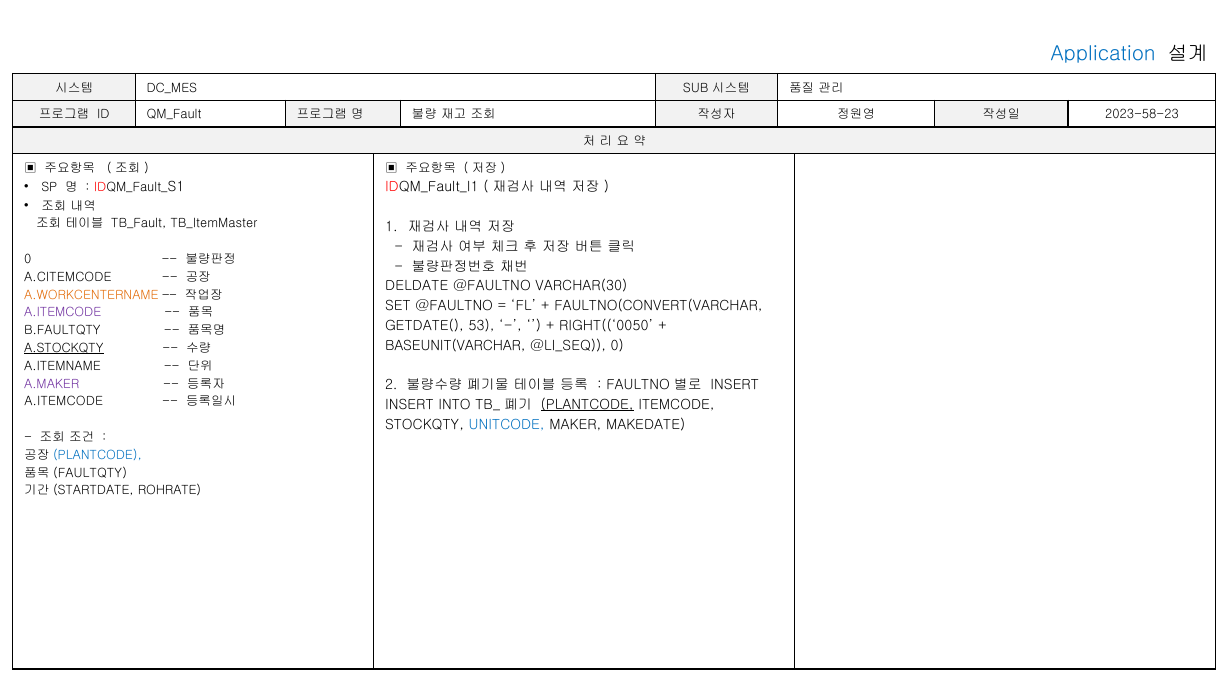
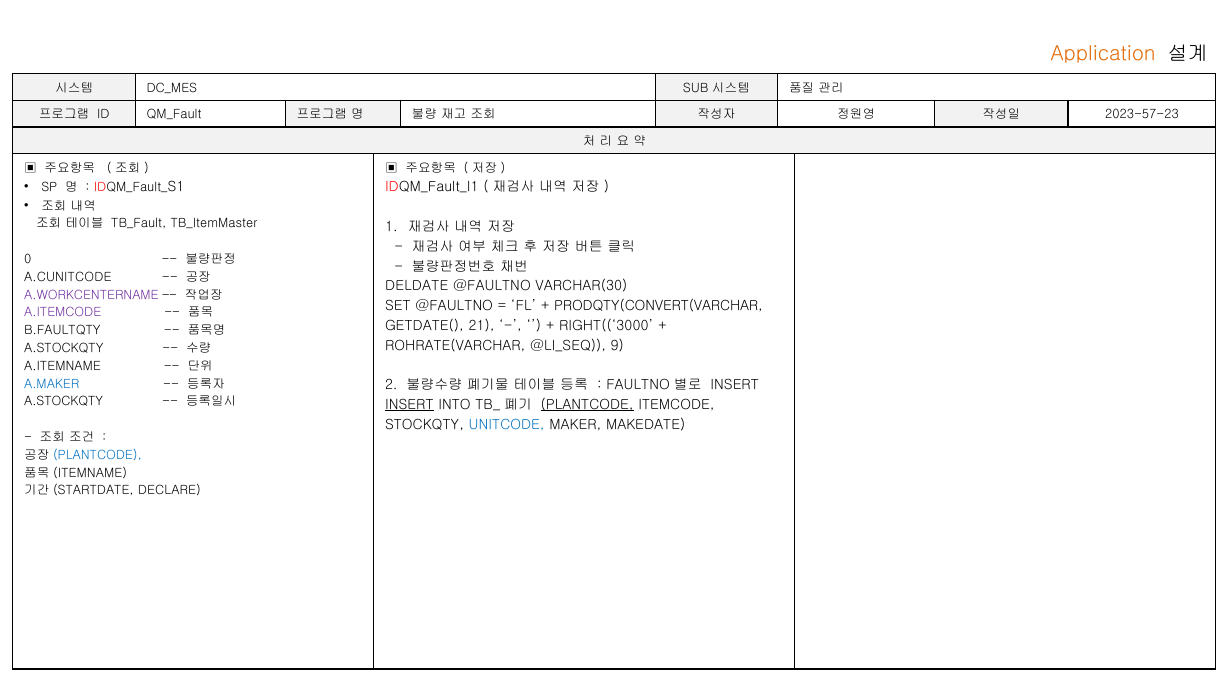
Application colour: blue -> orange
2023-58-23: 2023-58-23 -> 2023-57-23
A.CITEMCODE: A.CITEMCODE -> A.CUNITCODE
A.WORKCENTERNAME colour: orange -> purple
FAULTNO(CONVERT(VARCHAR: FAULTNO(CONVERT(VARCHAR -> PRODQTY(CONVERT(VARCHAR
53: 53 -> 21
RIGHT((‘0050: RIGHT((‘0050 -> RIGHT((‘3000
BASEUNIT(VARCHAR: BASEUNIT(VARCHAR -> ROHRATE(VARCHAR
0 at (617, 346): 0 -> 9
A.STOCKQTY at (64, 348) underline: present -> none
A.MAKER colour: purple -> blue
A.ITEMCODE at (64, 402): A.ITEMCODE -> A.STOCKQTY
INSERT at (409, 405) underline: none -> present
FAULTQTY: FAULTQTY -> ITEMNAME
ROHRATE: ROHRATE -> DECLARE
